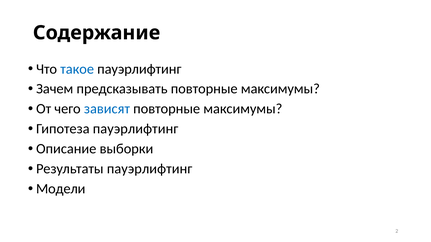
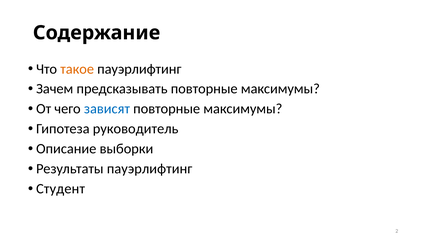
такое colour: blue -> orange
Гипотеза пауэрлифтинг: пауэрлифтинг -> руководитель
Модели: Модели -> Студент
